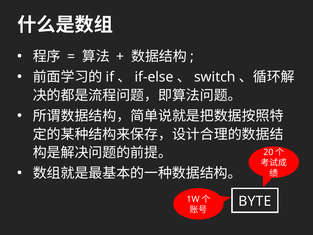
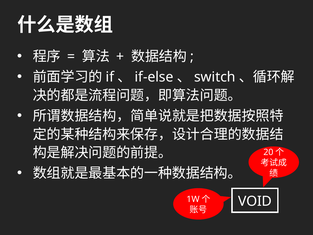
BYTE: BYTE -> VOID
